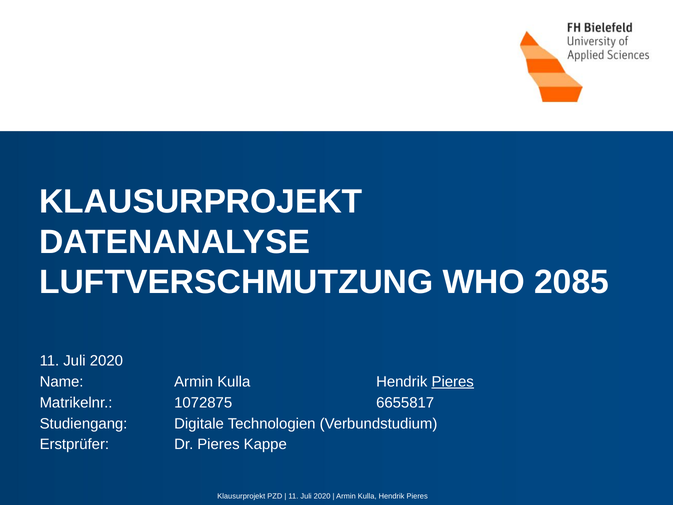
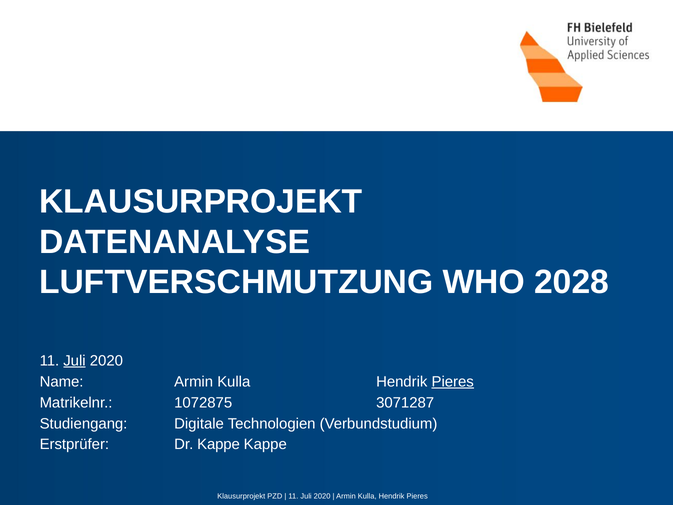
2085: 2085 -> 2028
Juli at (74, 361) underline: none -> present
6655817: 6655817 -> 3071287
Dr Pieres: Pieres -> Kappe
